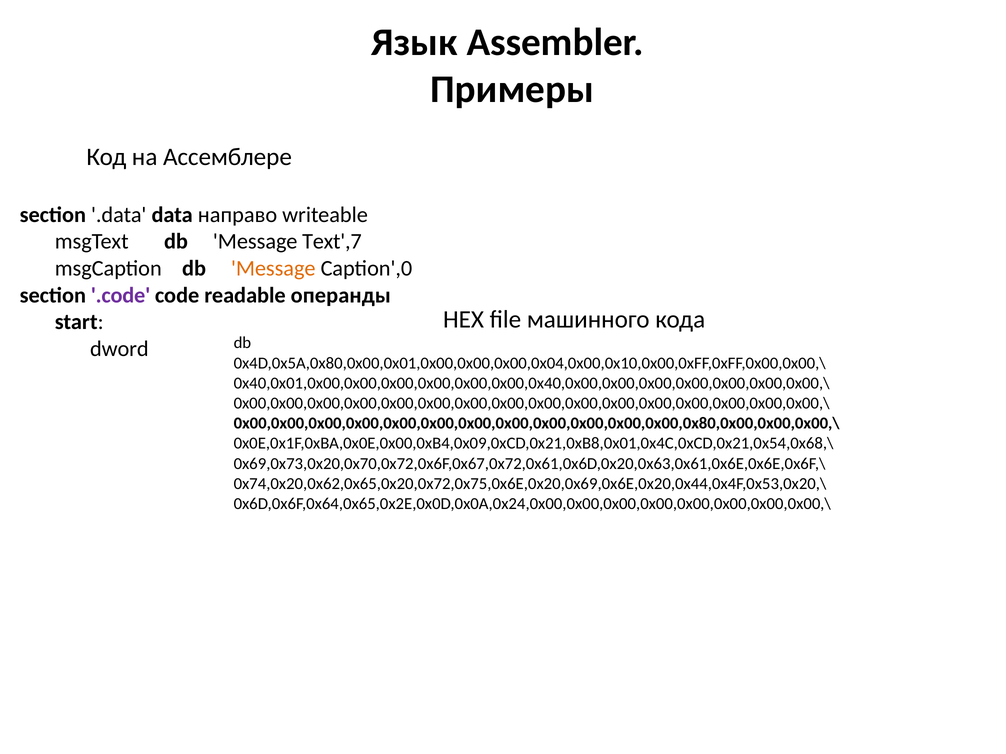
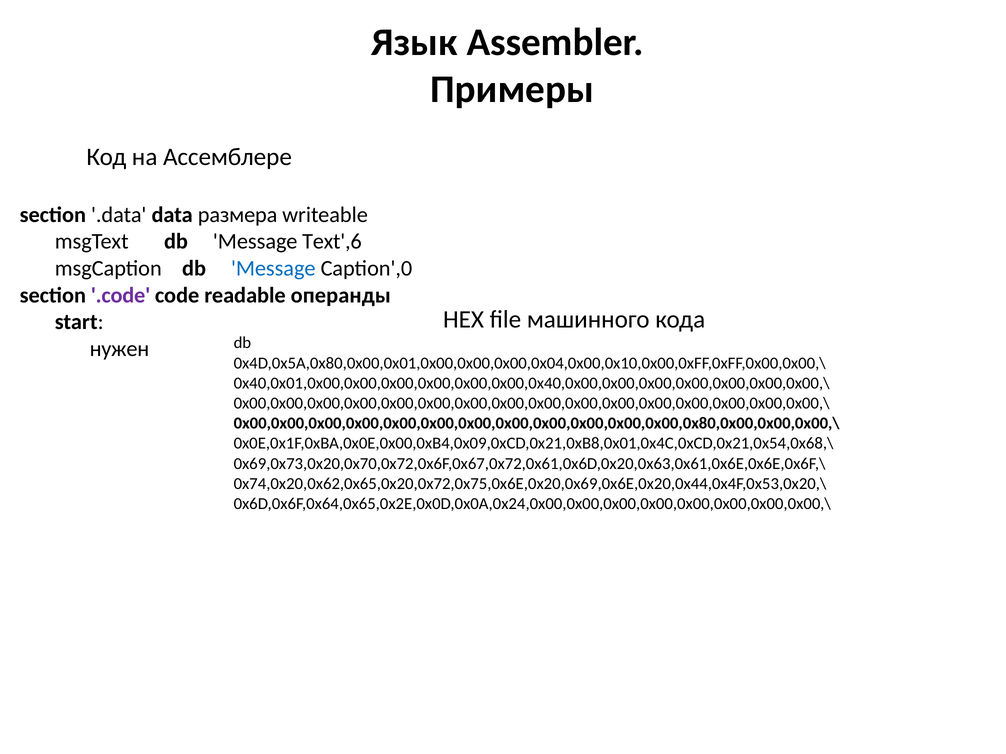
направо: направо -> размера
Text',7: Text',7 -> Text',6
Message at (273, 269) colour: orange -> blue
dword: dword -> нужен
